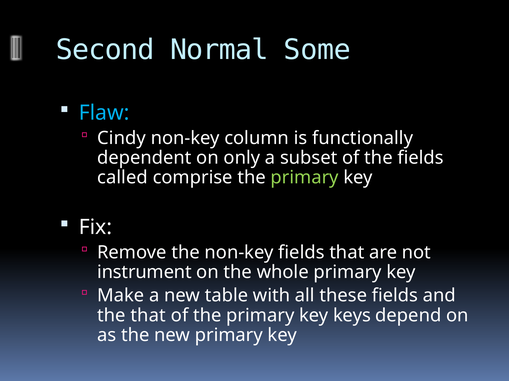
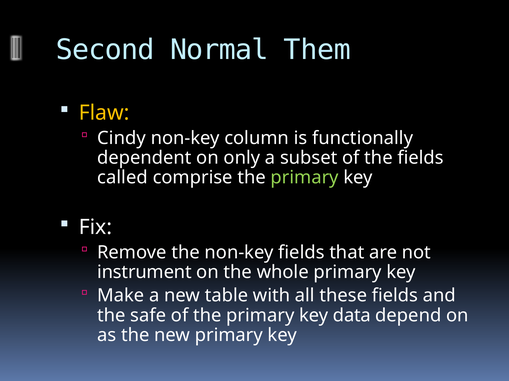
Some: Some -> Them
Flaw colour: light blue -> yellow
the that: that -> safe
keys: keys -> data
